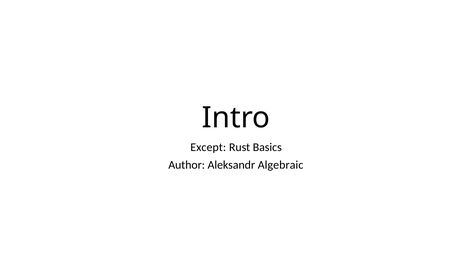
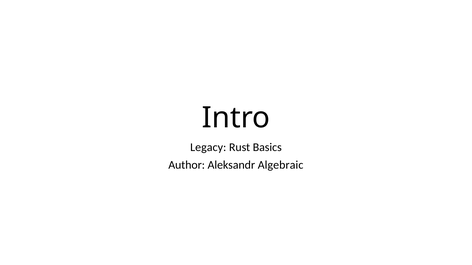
Except: Except -> Legacy
